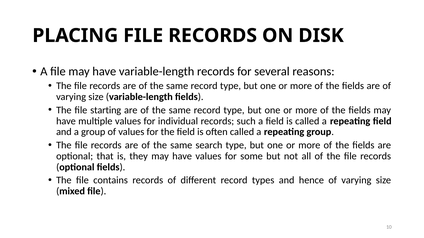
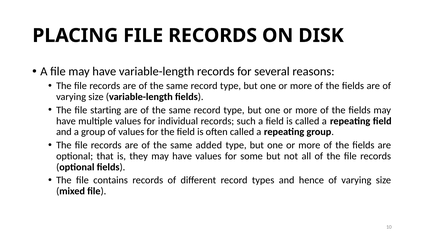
search: search -> added
